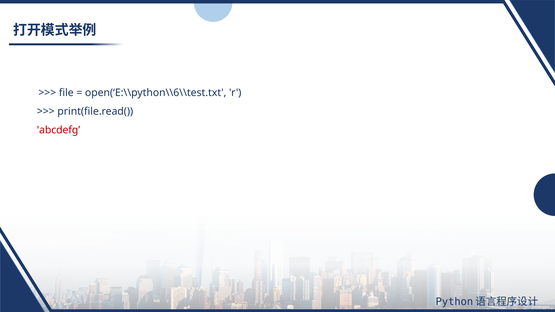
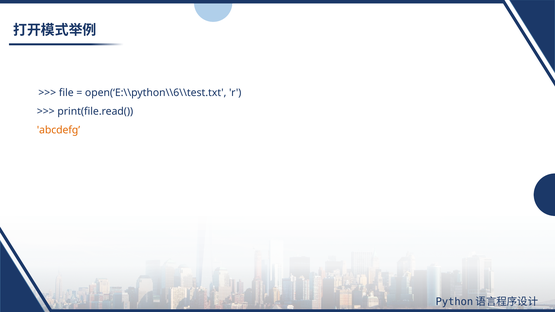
abcdefg colour: red -> orange
